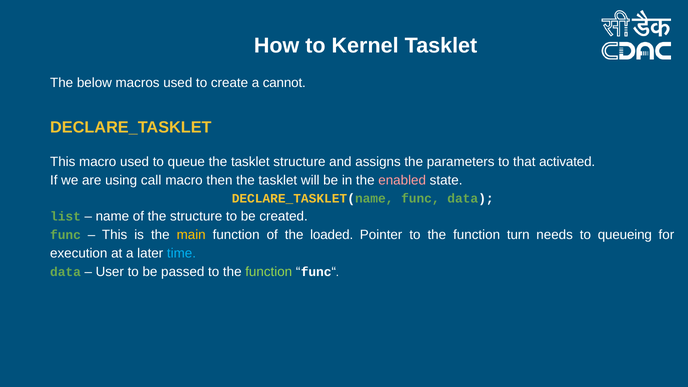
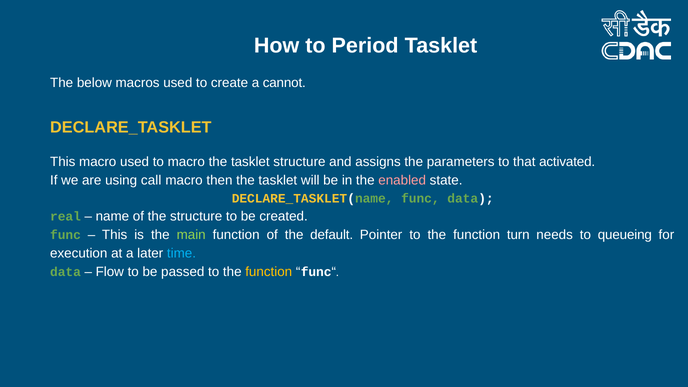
Kernel: Kernel -> Period
to queue: queue -> macro
list: list -> real
main colour: yellow -> light green
loaded: loaded -> default
User: User -> Flow
function at (269, 272) colour: light green -> yellow
